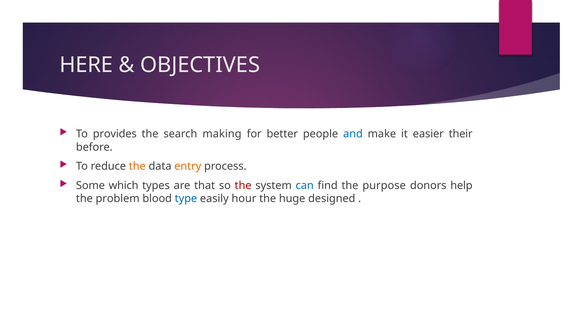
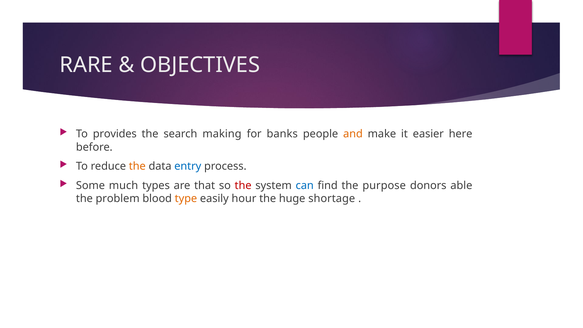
HERE: HERE -> RARE
better: better -> banks
and colour: blue -> orange
their: their -> here
entry colour: orange -> blue
which: which -> much
help: help -> able
type colour: blue -> orange
designed: designed -> shortage
